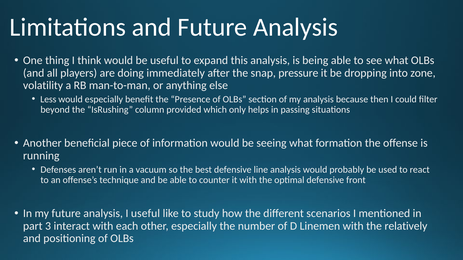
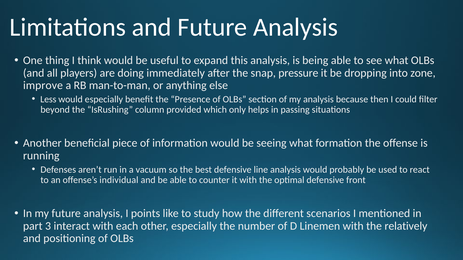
volatility: volatility -> improve
technique: technique -> individual
I useful: useful -> points
